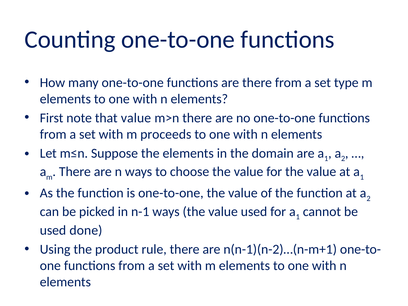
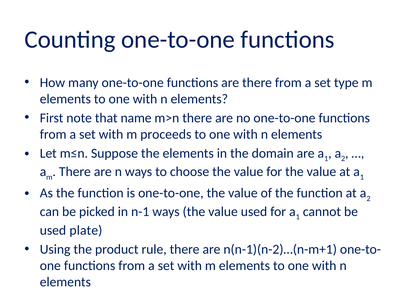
that value: value -> name
done: done -> plate
